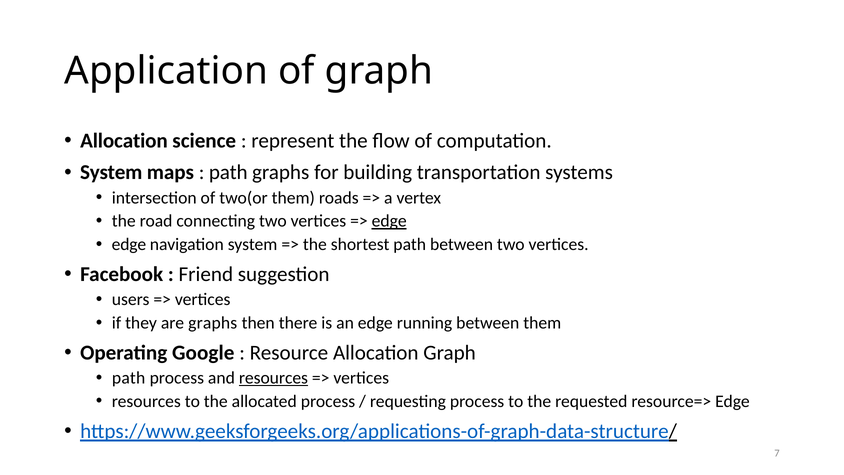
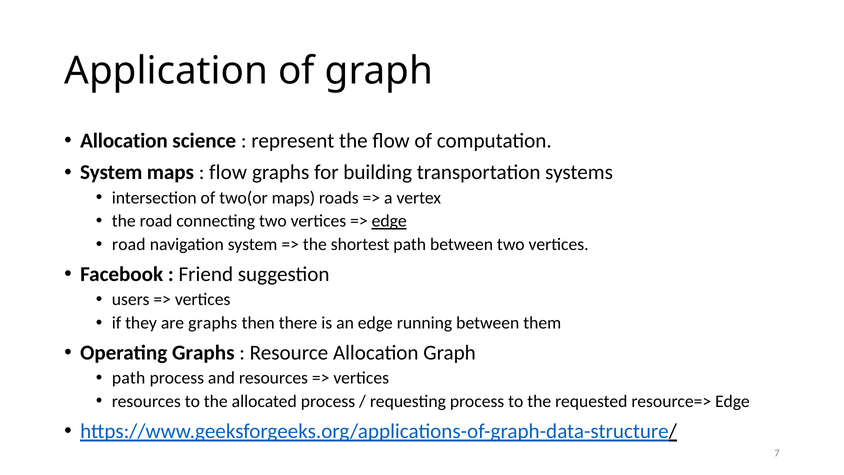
path at (228, 172): path -> flow
two(or them: them -> maps
edge at (129, 244): edge -> road
Operating Google: Google -> Graphs
resources at (273, 378) underline: present -> none
